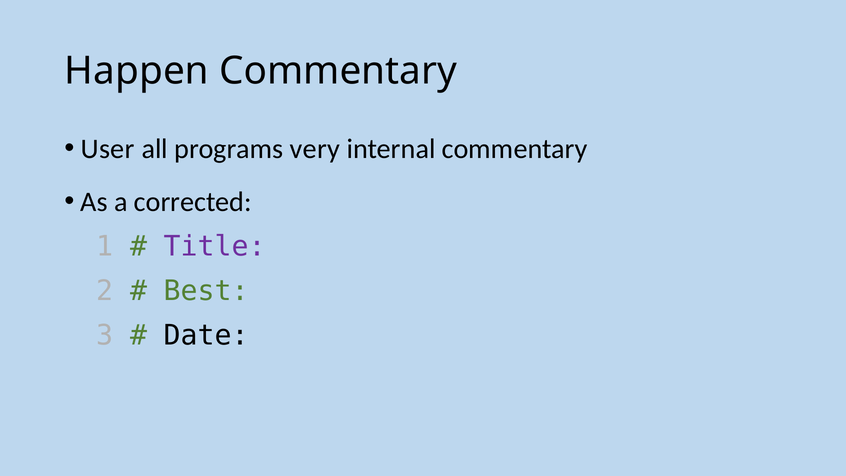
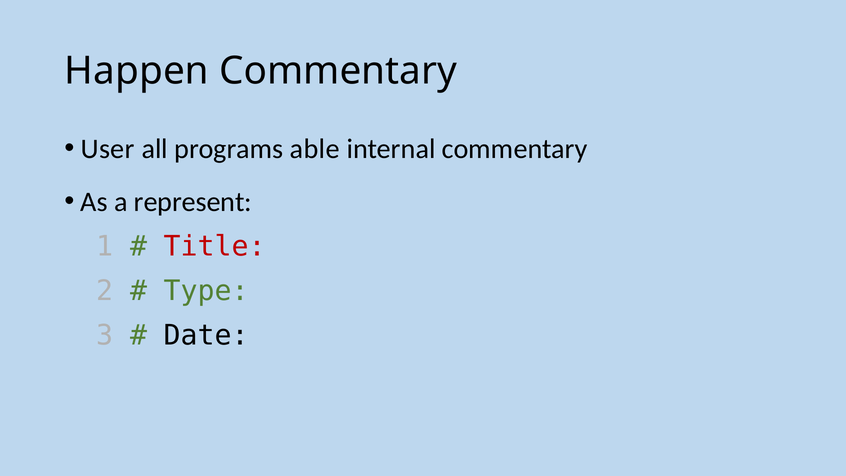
very: very -> able
corrected: corrected -> represent
Title colour: purple -> red
Best: Best -> Type
